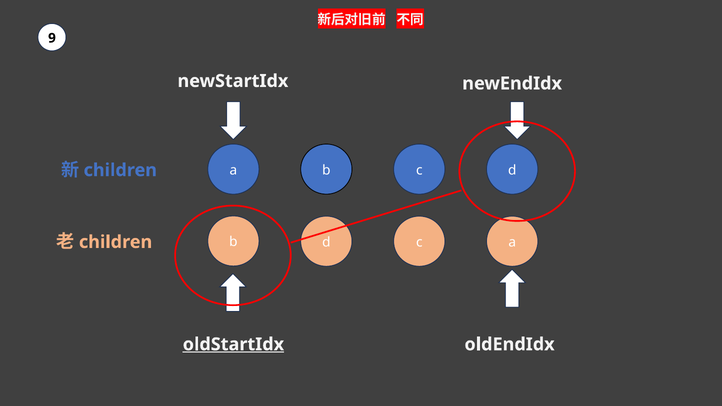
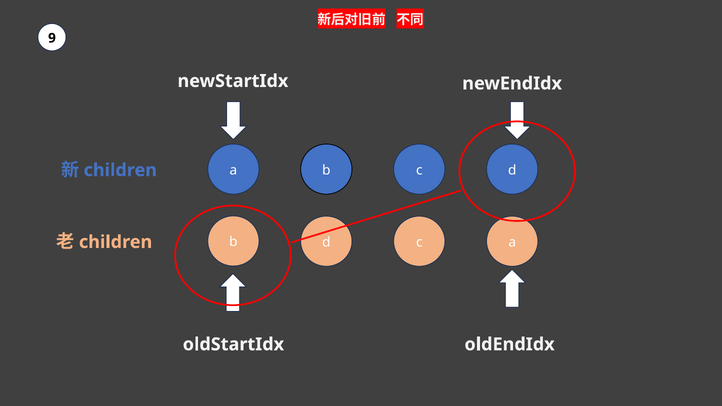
oldStartIdx underline: present -> none
